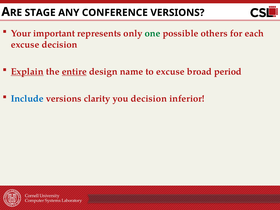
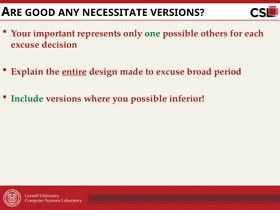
STAGE: STAGE -> GOOD
CONFERENCE: CONFERENCE -> NECESSITATE
Explain underline: present -> none
name: name -> made
Include colour: blue -> green
clarity: clarity -> where
you decision: decision -> possible
